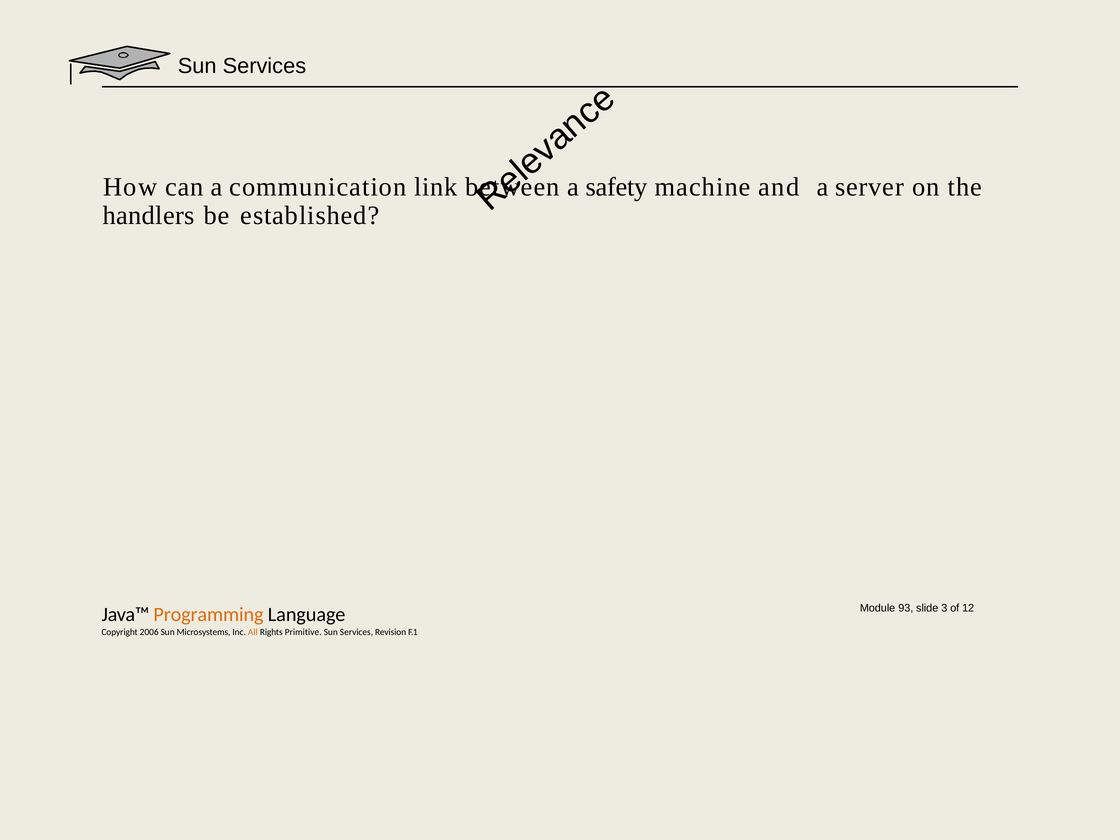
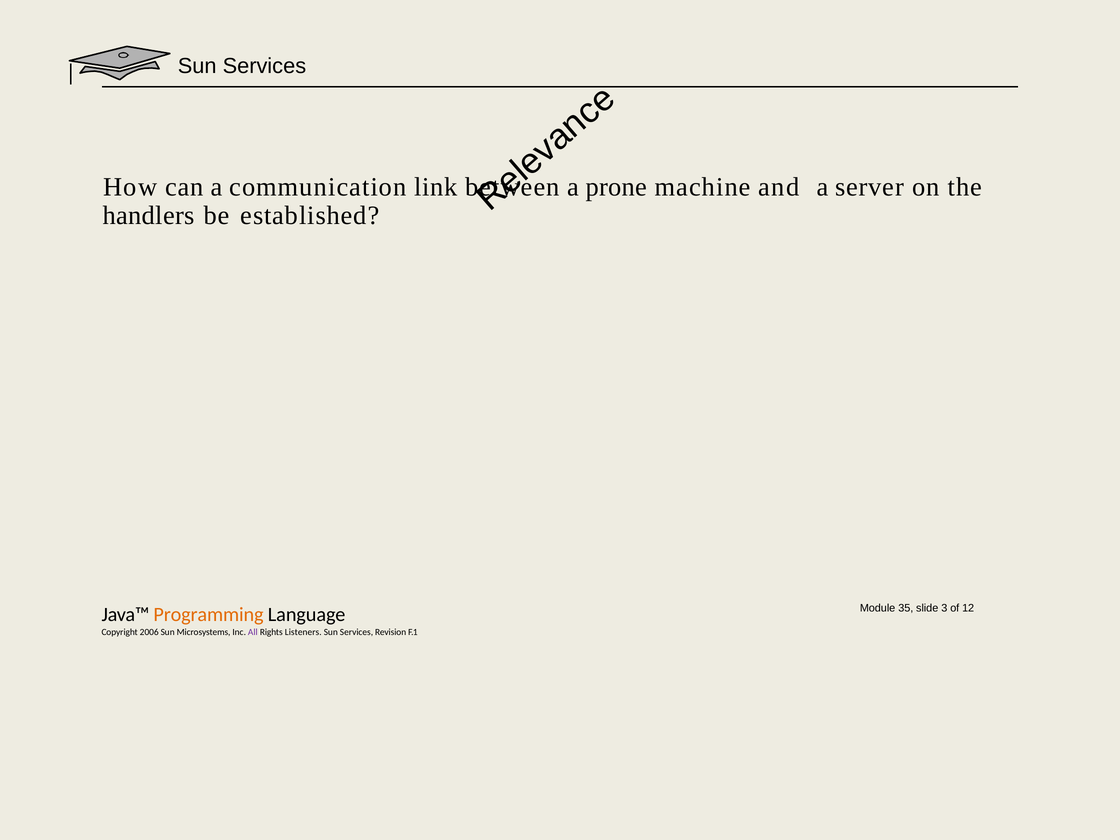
safety: safety -> prone
93: 93 -> 35
All colour: orange -> purple
Primitive: Primitive -> Listeners
